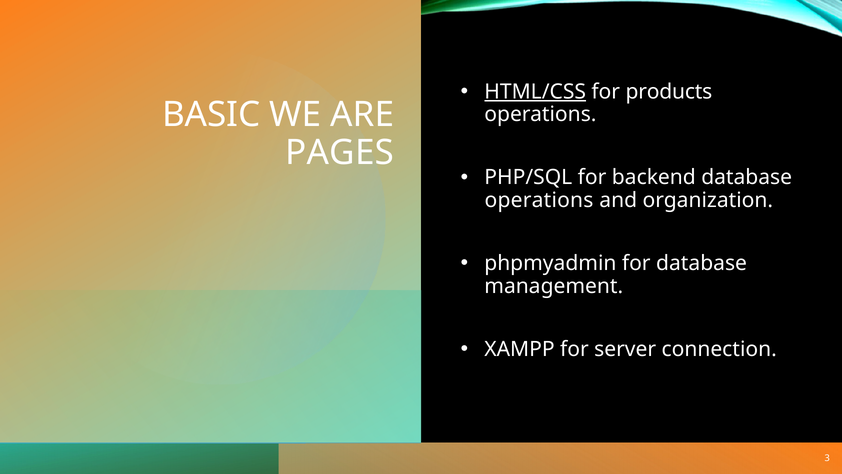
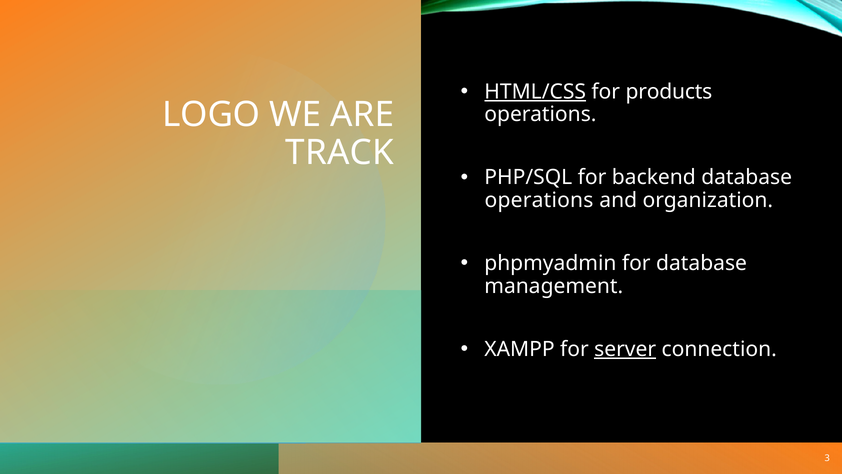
BASIC: BASIC -> LOGO
PAGES: PAGES -> TRACK
server underline: none -> present
